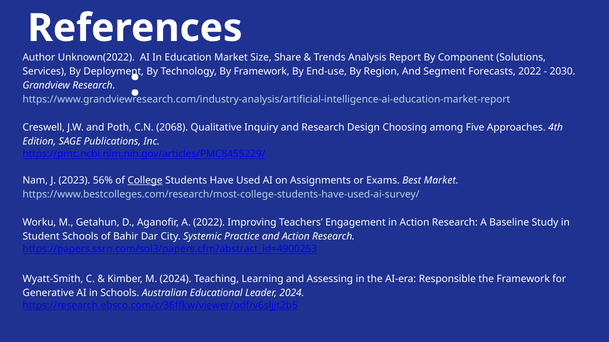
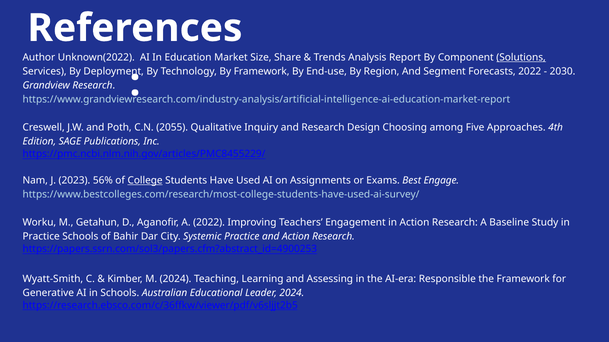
Solutions underline: none -> present
2068: 2068 -> 2055
Best Market: Market -> Engage
Student at (41, 237): Student -> Practice
